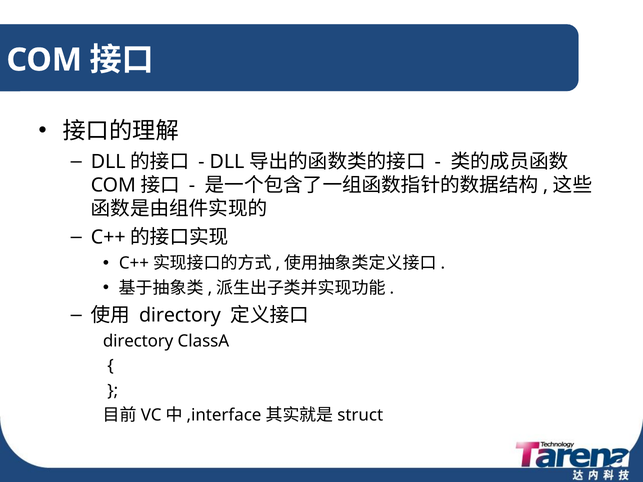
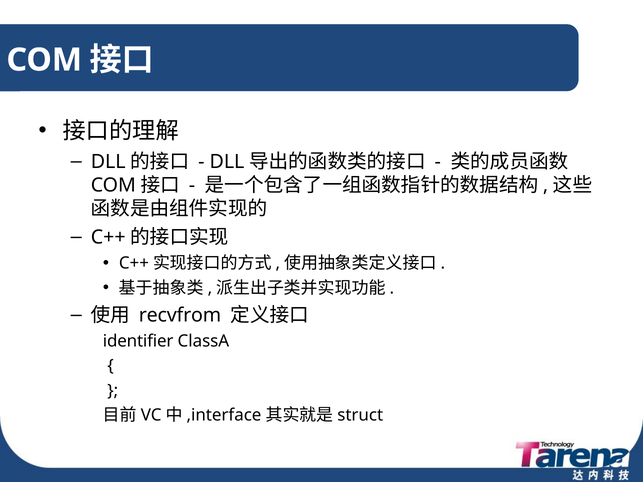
directory at (180, 315): directory -> recvfrom
directory at (138, 341): directory -> identifier
